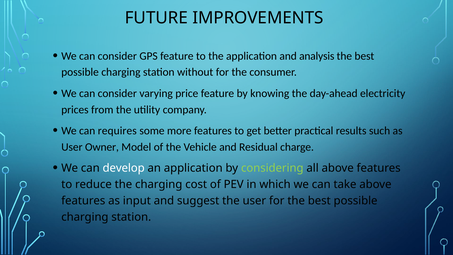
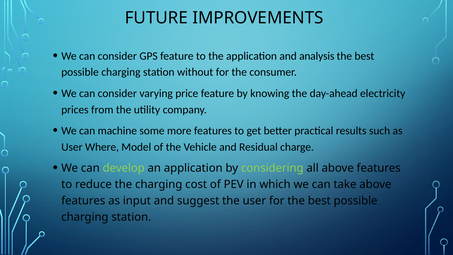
requires: requires -> machine
Owner: Owner -> Where
develop colour: white -> light green
